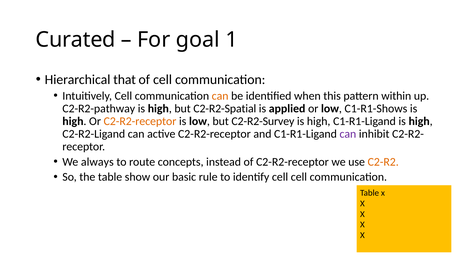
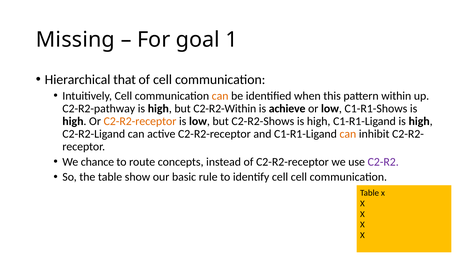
Curated: Curated -> Missing
C2-R2-Spatial: C2-R2-Spatial -> C2-R2-Within
applied: applied -> achieve
C2-R2-Survey: C2-R2-Survey -> C2-R2-Shows
can at (348, 134) colour: purple -> orange
always: always -> chance
C2-R2 colour: orange -> purple
